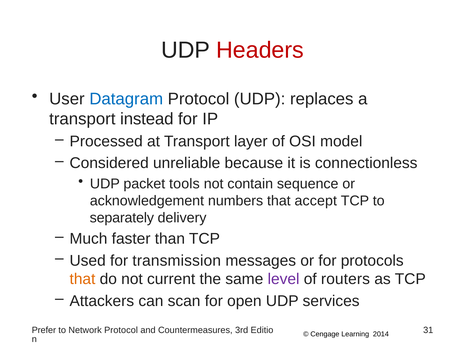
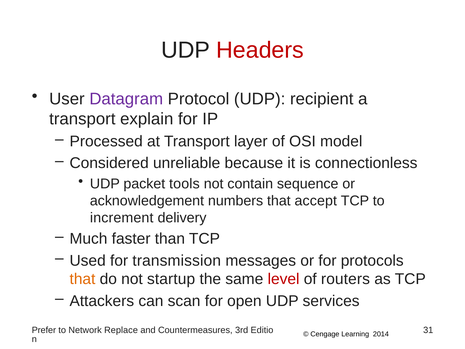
Datagram colour: blue -> purple
replaces: replaces -> recipient
instead: instead -> explain
separately: separately -> increment
current: current -> startup
level colour: purple -> red
Network Protocol: Protocol -> Replace
